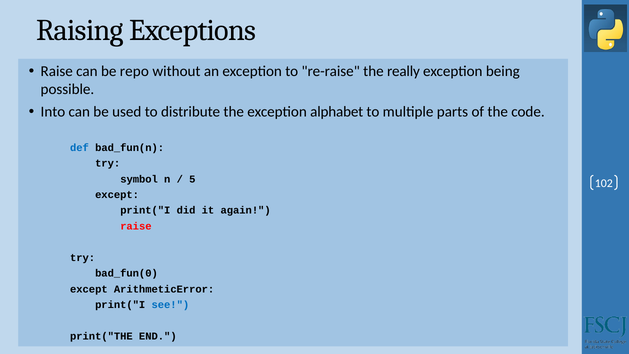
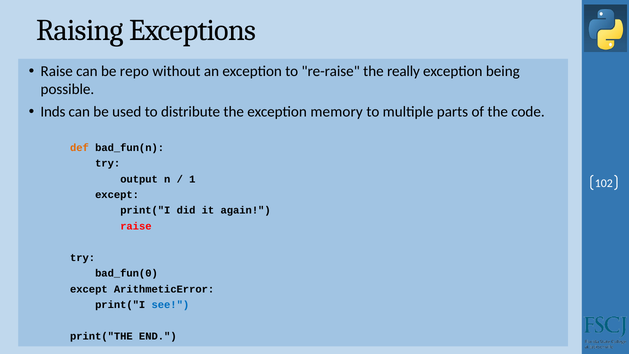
Into: Into -> Inds
alphabet: alphabet -> memory
def colour: blue -> orange
symbol: symbol -> output
5: 5 -> 1
